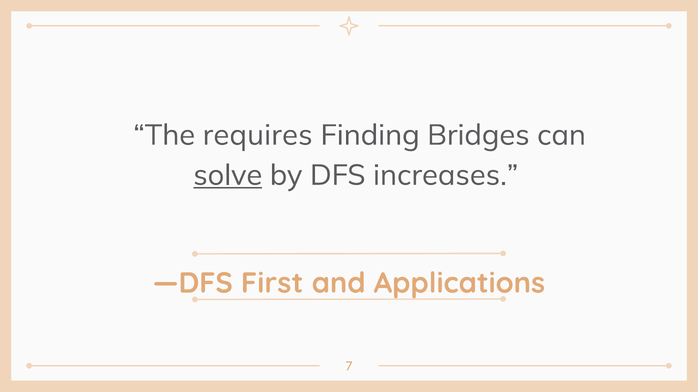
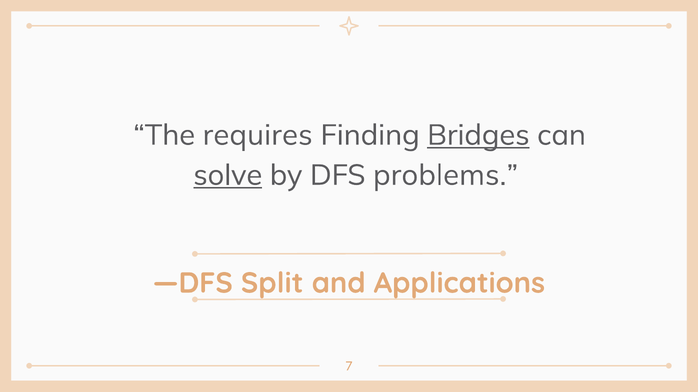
Bridges underline: none -> present
increases: increases -> problems
First: First -> Split
